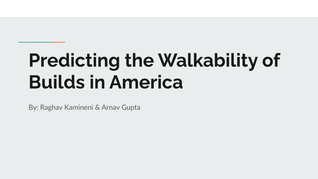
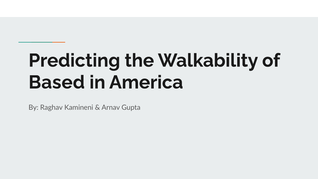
Builds: Builds -> Based
